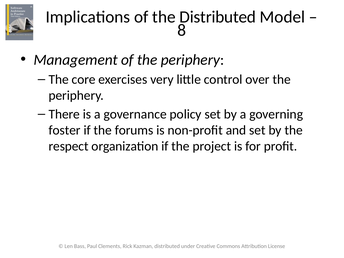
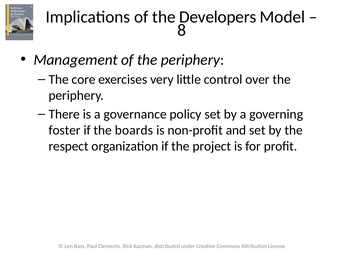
the Distributed: Distributed -> Developers
forums: forums -> boards
